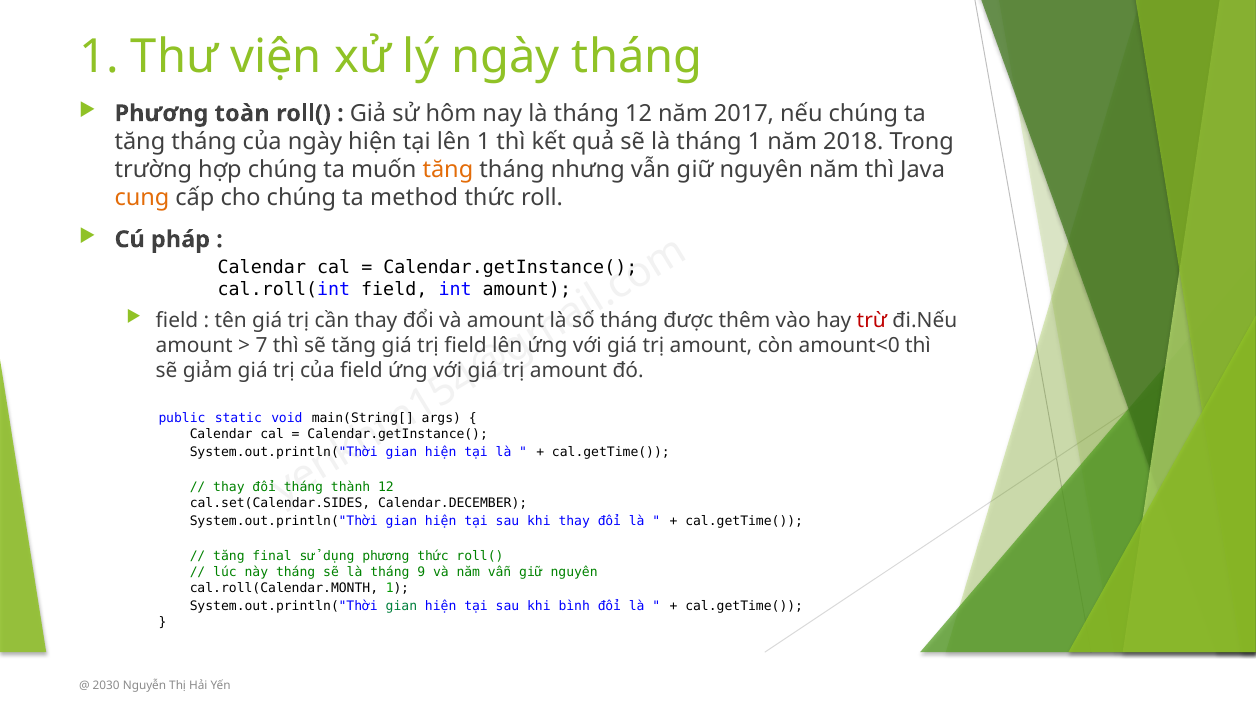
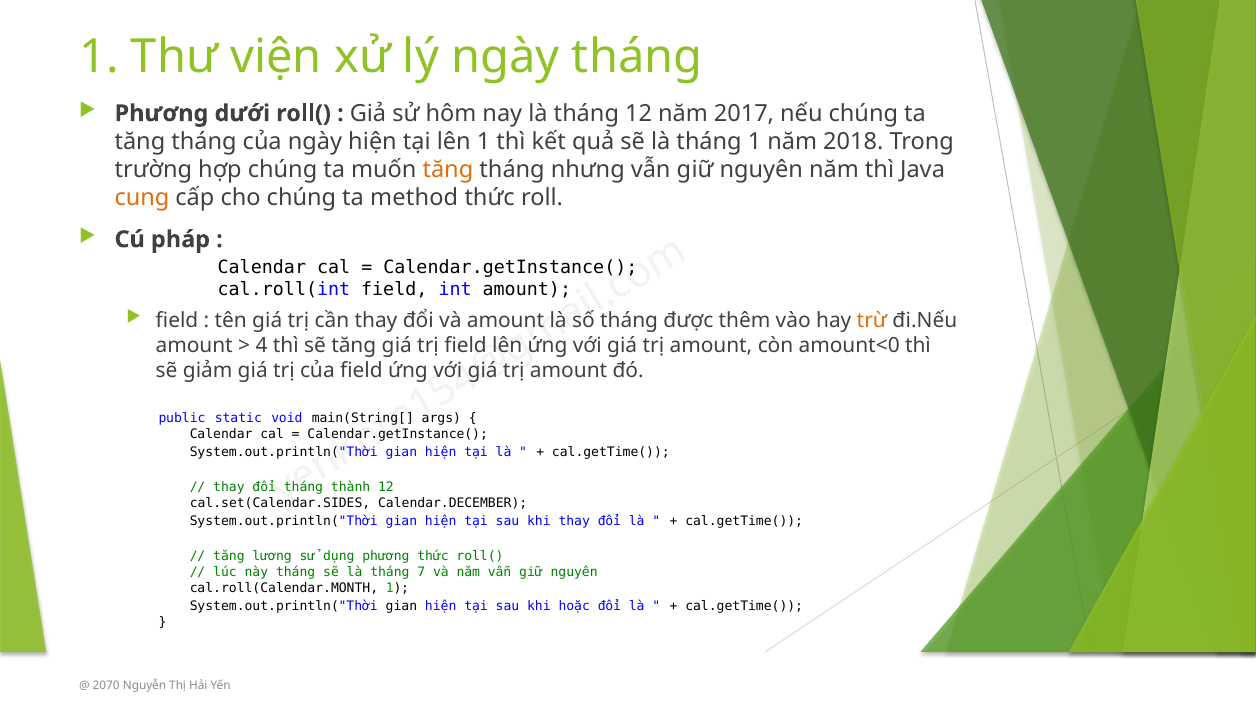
toàn: toàn -> dưới
trừ colour: red -> orange
7 at (262, 346): 7 -> 4
final: final -> lương
9: 9 -> 7
gian at (401, 607) colour: green -> black
bình: bình -> hoặc
2030: 2030 -> 2070
